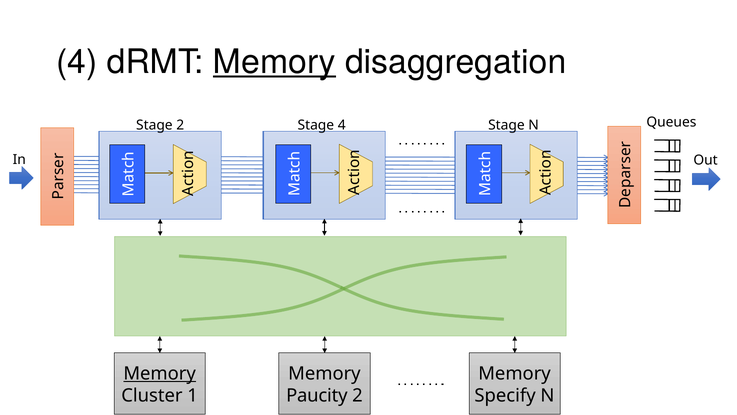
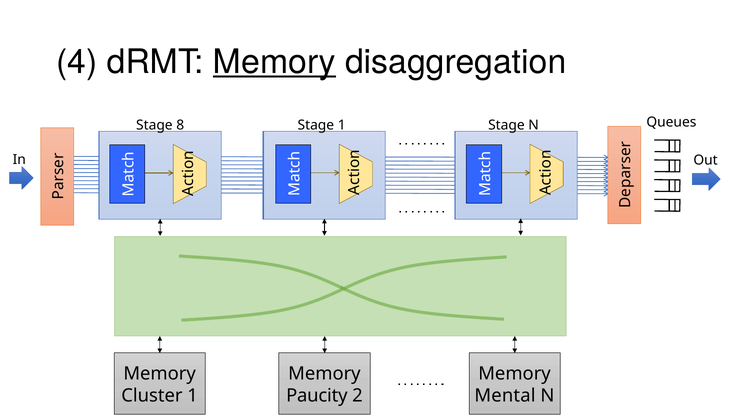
Stage 2: 2 -> 8
Stage 4: 4 -> 1
Memory at (160, 373) underline: present -> none
Specify: Specify -> Mental
